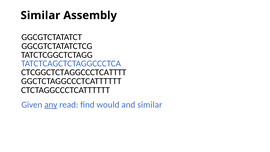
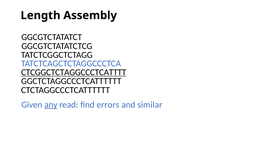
Similar at (40, 15): Similar -> Length
CTCGGCTCTAGGCCCTCATTTT underline: none -> present
would: would -> errors
